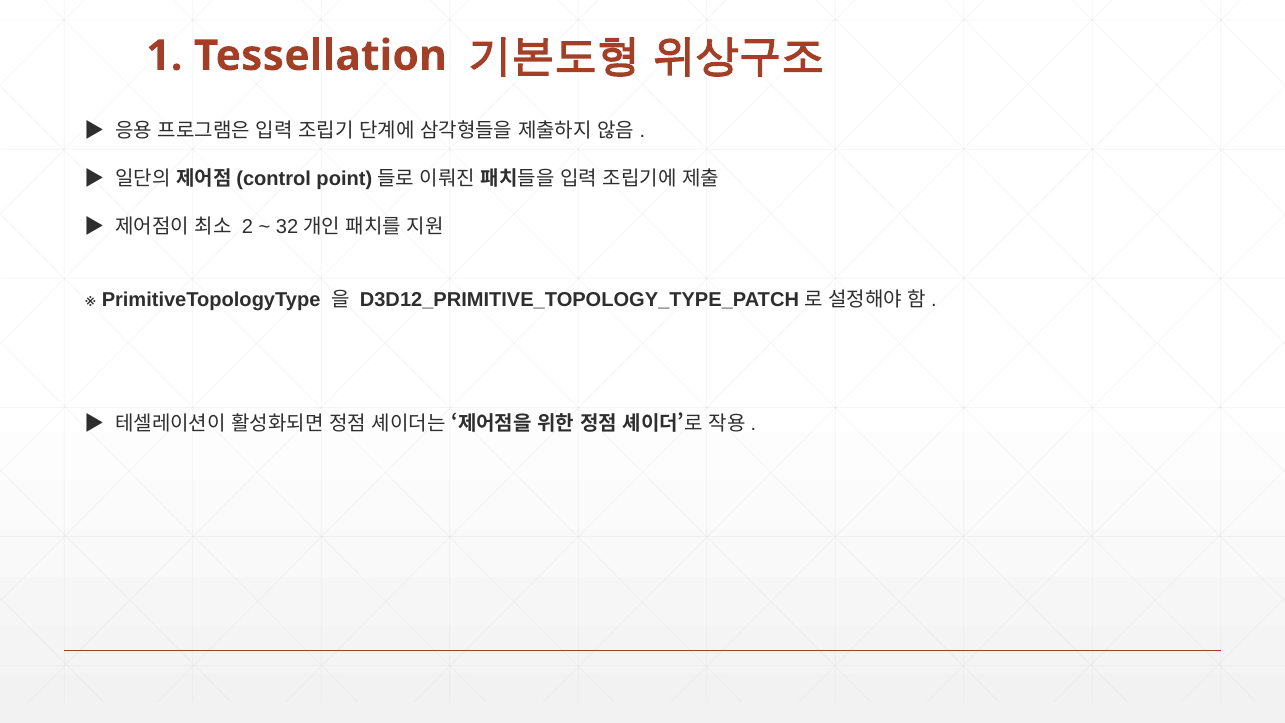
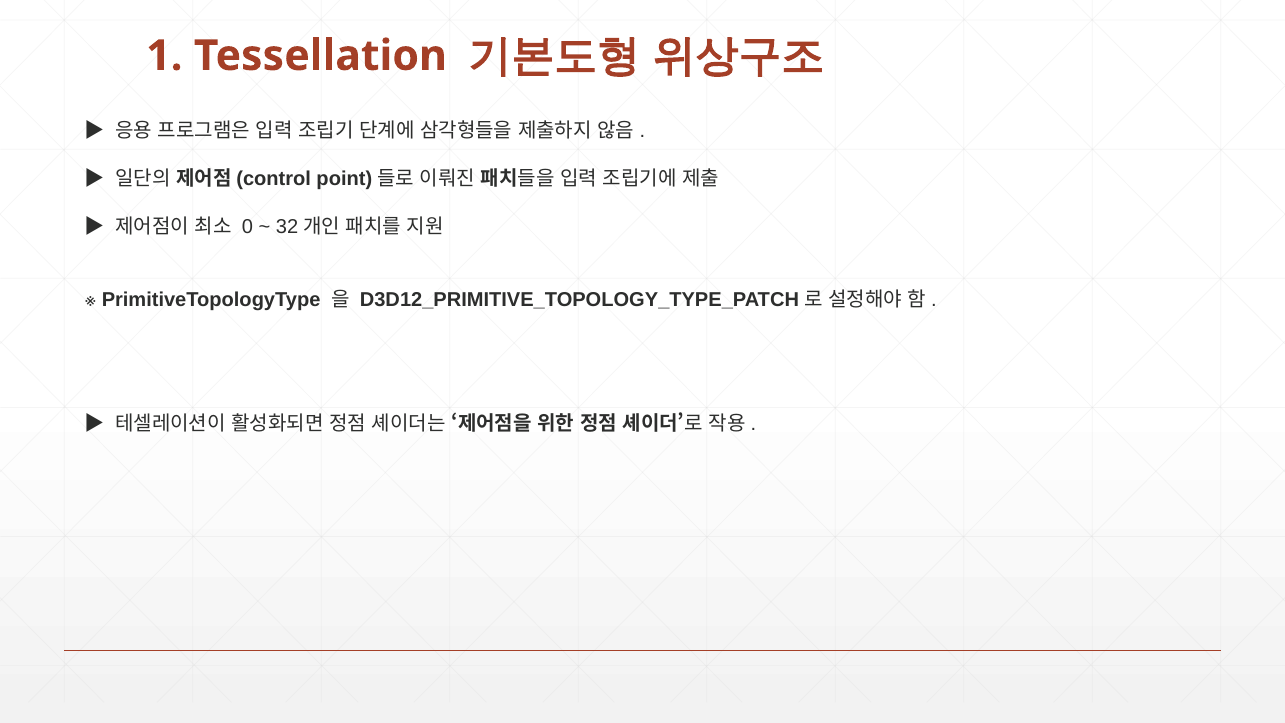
2: 2 -> 0
